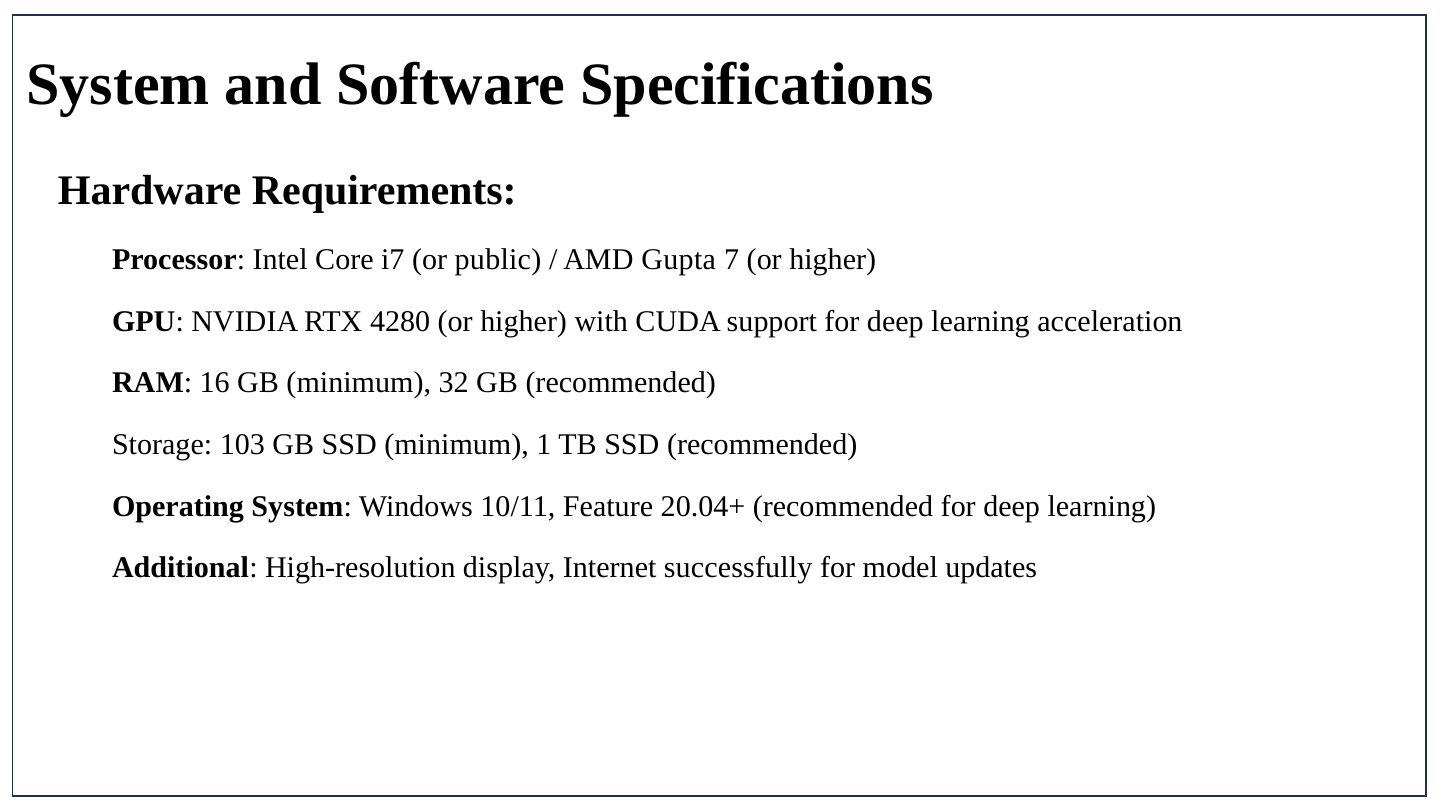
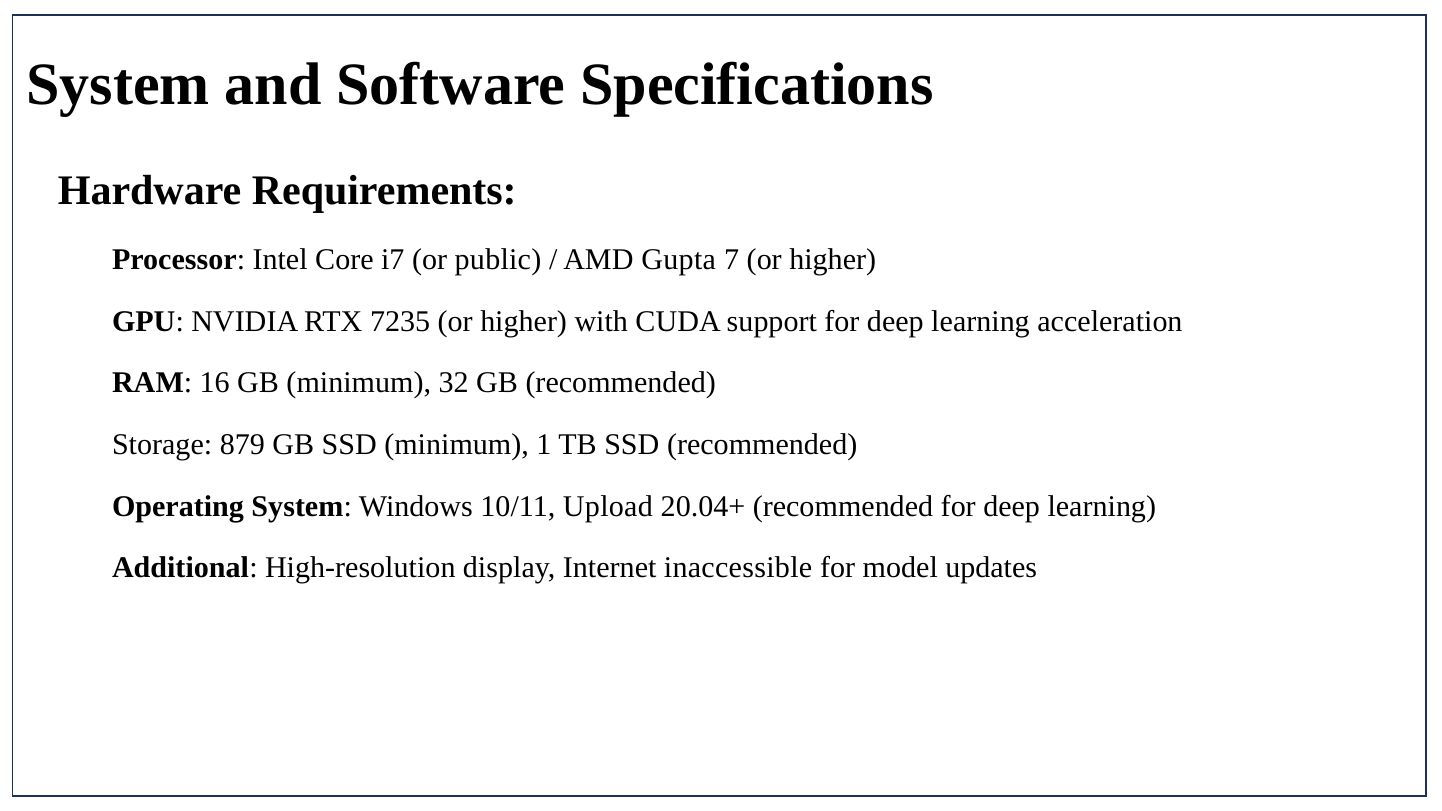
4280: 4280 -> 7235
103: 103 -> 879
Feature: Feature -> Upload
successfully: successfully -> inaccessible
